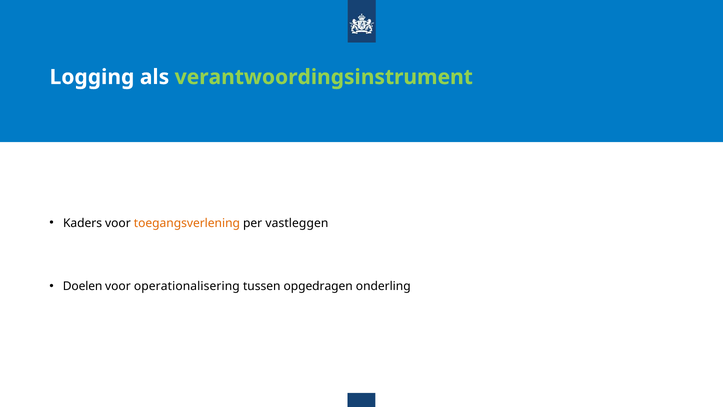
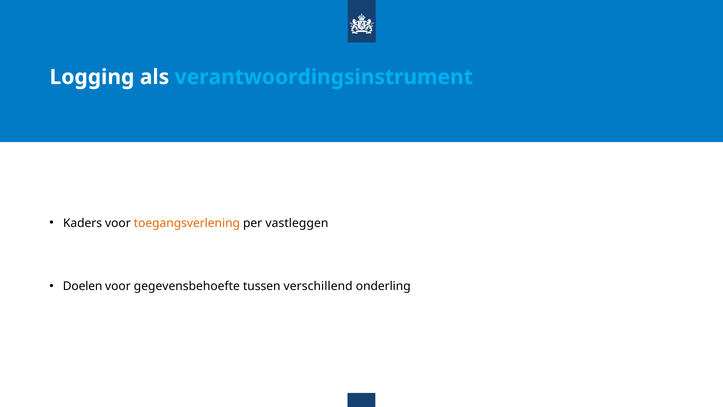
verantwoordingsinstrument colour: light green -> light blue
operationalisering: operationalisering -> gegevensbehoefte
opgedragen: opgedragen -> verschillend
